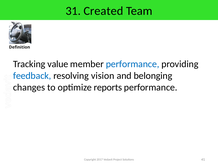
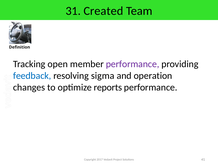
value: value -> open
performance at (133, 64) colour: blue -> purple
vision: vision -> sigma
belonging: belonging -> operation
